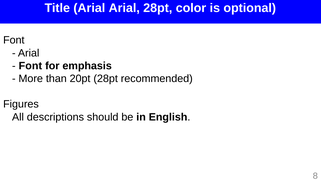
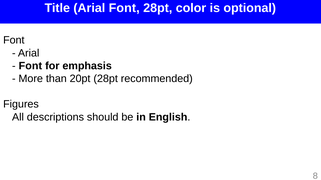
Arial Arial: Arial -> Font
